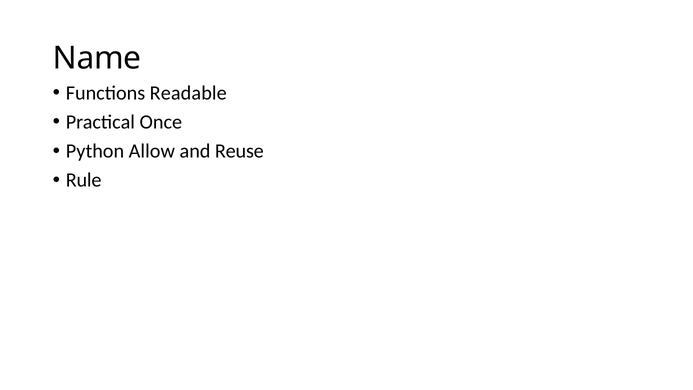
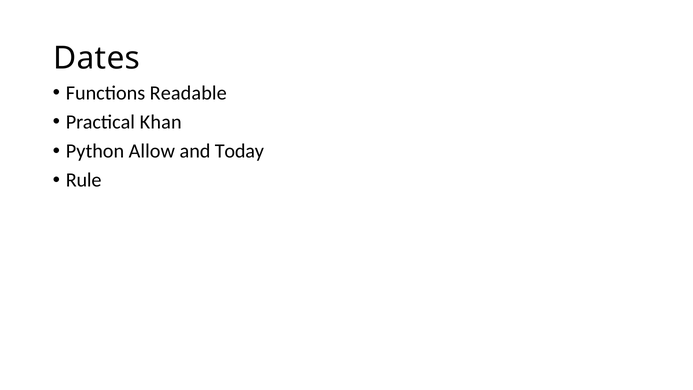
Name: Name -> Dates
Once: Once -> Khan
Reuse: Reuse -> Today
